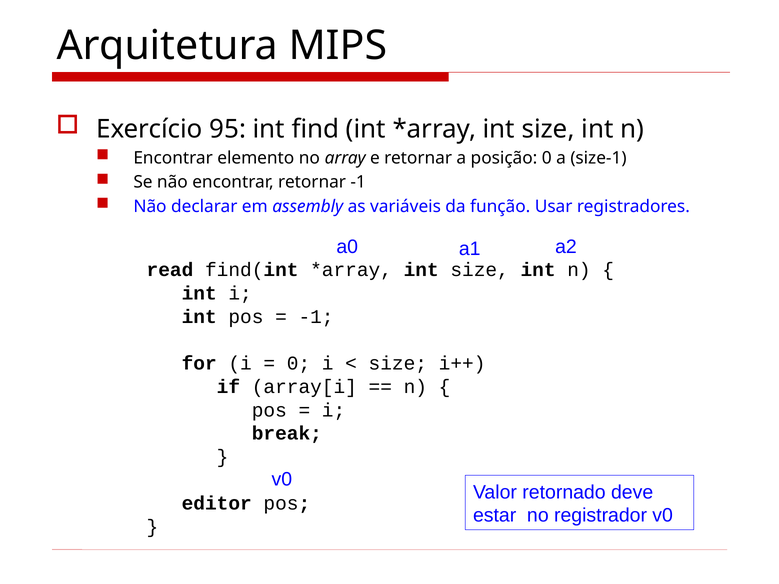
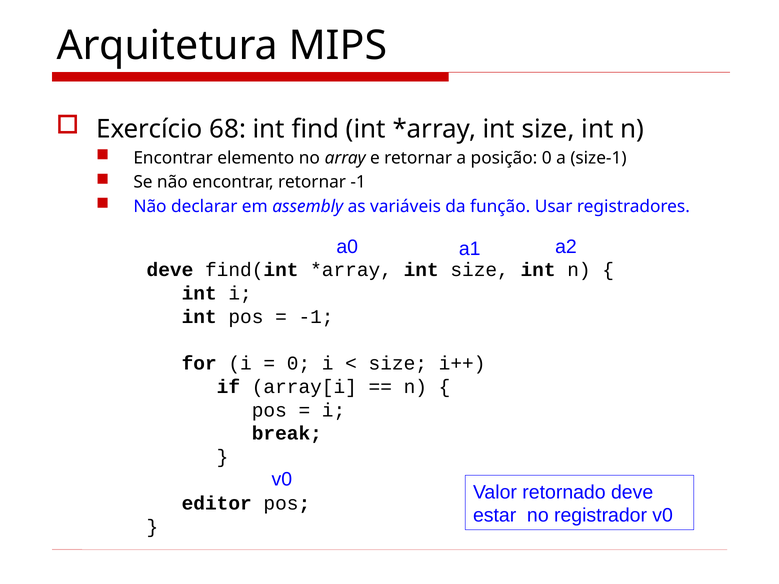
95: 95 -> 68
read at (170, 270): read -> deve
